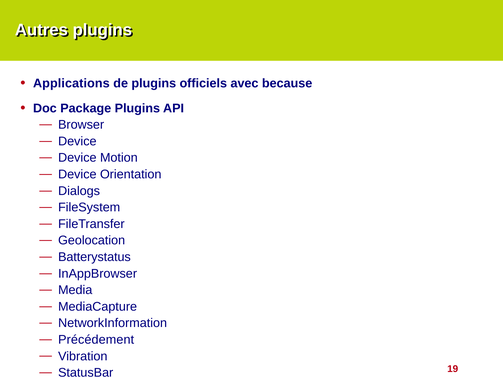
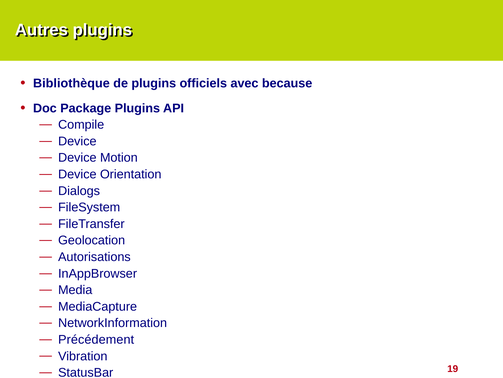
Applications: Applications -> Bibliothèque
Browser: Browser -> Compile
Batterystatus: Batterystatus -> Autorisations
